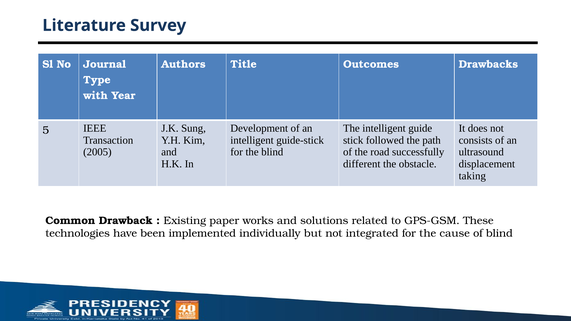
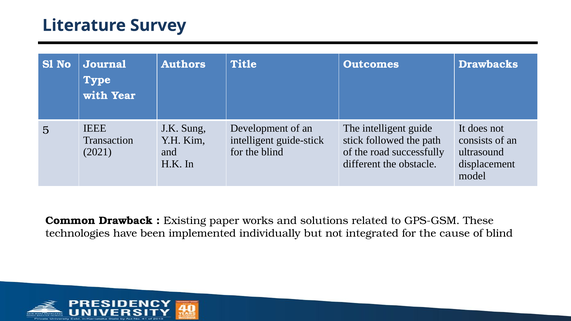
2005: 2005 -> 2021
taking: taking -> model
